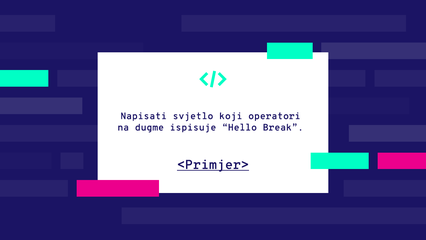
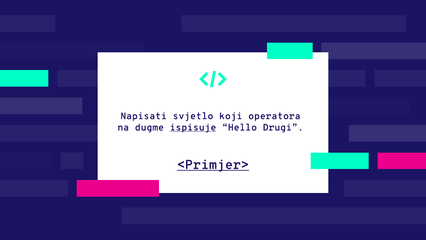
operatori: operatori -> operatora
ispisuje underline: none -> present
Break: Break -> Drugi
